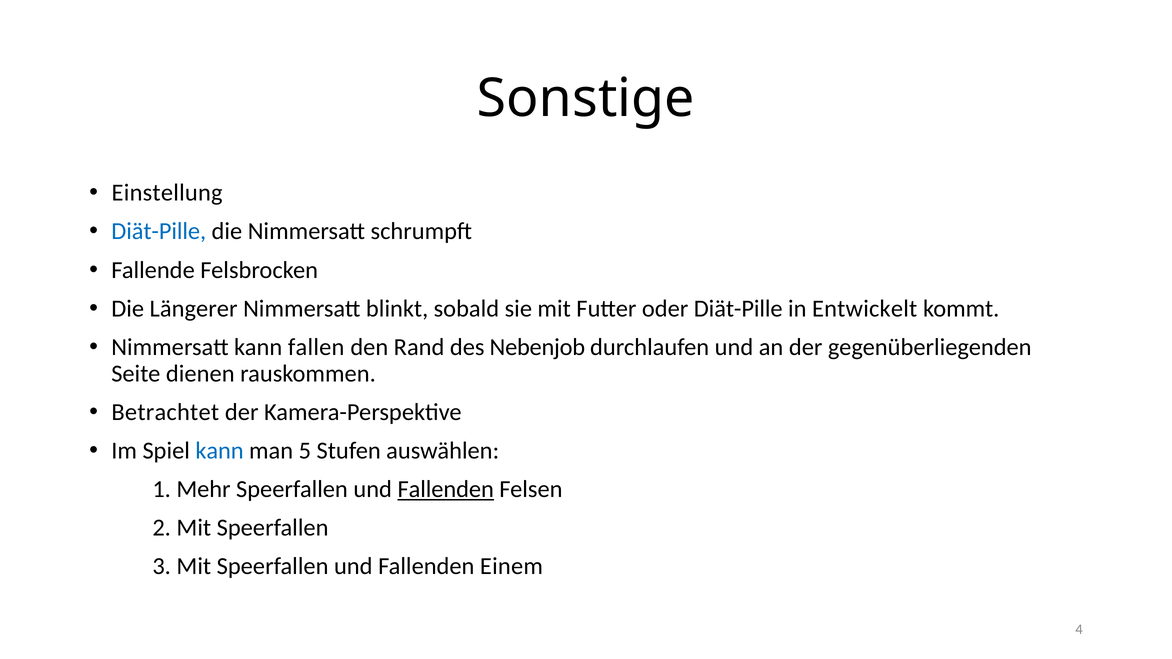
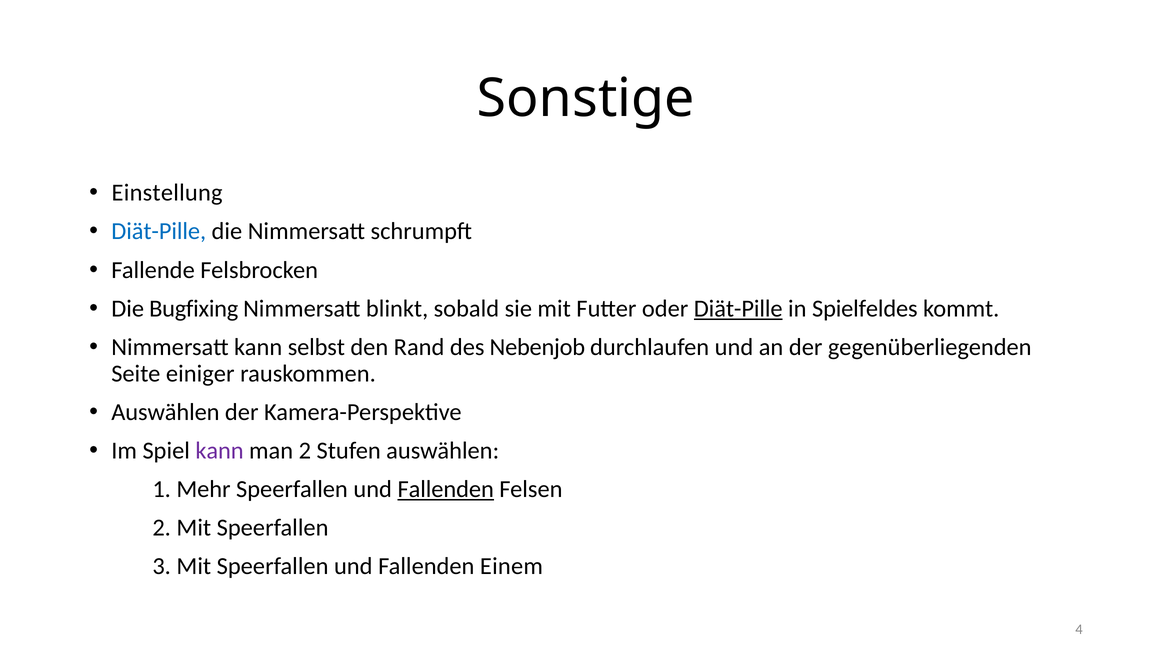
Längerer: Längerer -> Bugfixing
Diät-Pille at (738, 309) underline: none -> present
Entwickelt: Entwickelt -> Spielfeldes
fallen: fallen -> selbst
dienen: dienen -> einiger
Betrachtet at (165, 412): Betrachtet -> Auswählen
kann at (220, 451) colour: blue -> purple
man 5: 5 -> 2
